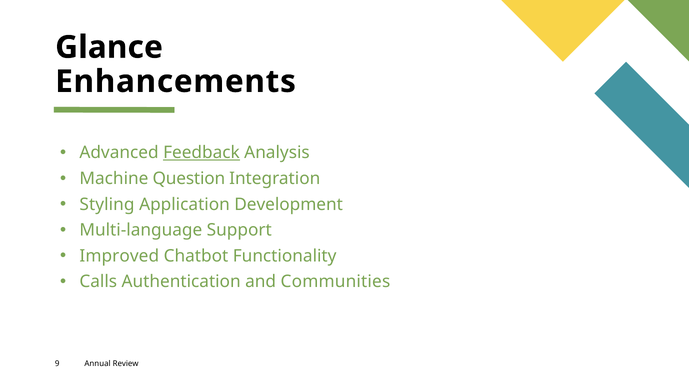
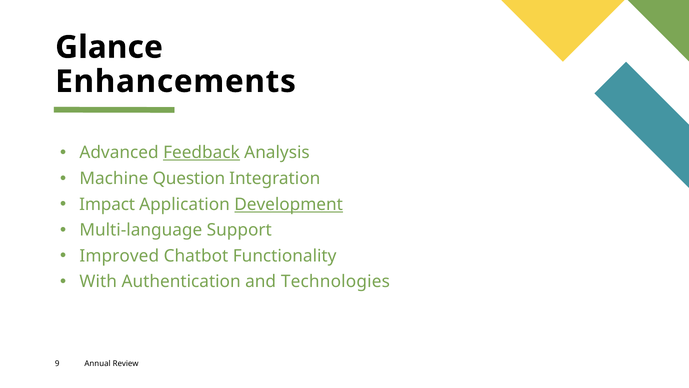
Styling: Styling -> Impact
Development underline: none -> present
Calls: Calls -> With
Communities: Communities -> Technologies
